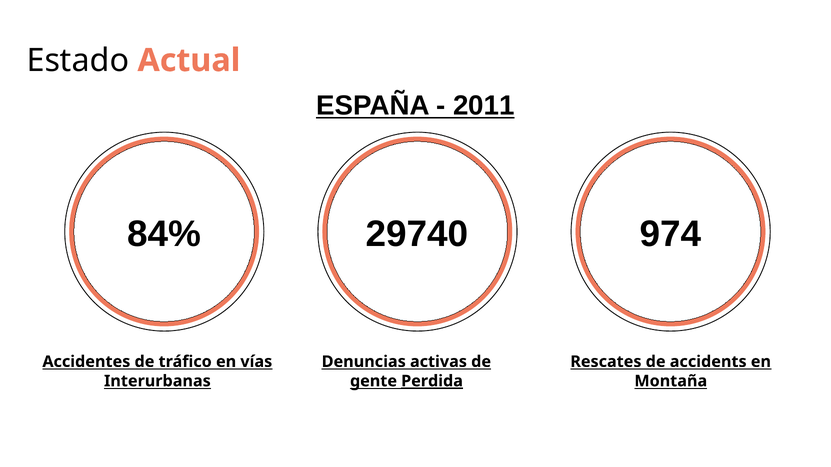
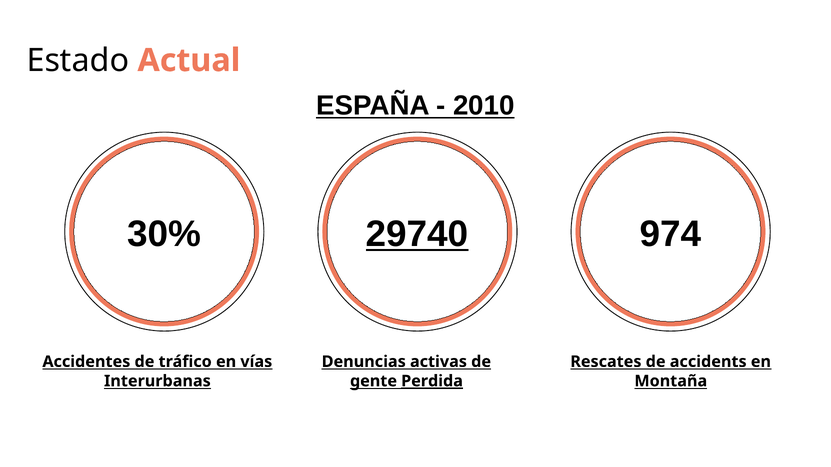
2011: 2011 -> 2010
84%: 84% -> 30%
29740 underline: none -> present
